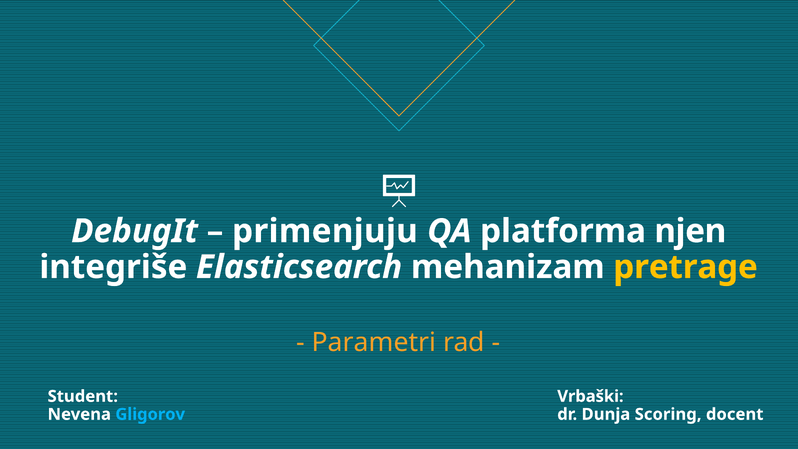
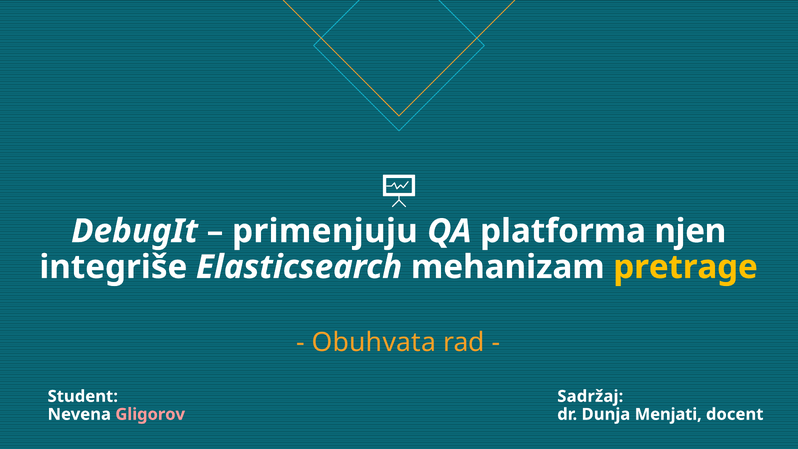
Parametri: Parametri -> Obuhvata
Vrbaški: Vrbaški -> Sadržaj
Gligorov colour: light blue -> pink
Scoring: Scoring -> Menjati
